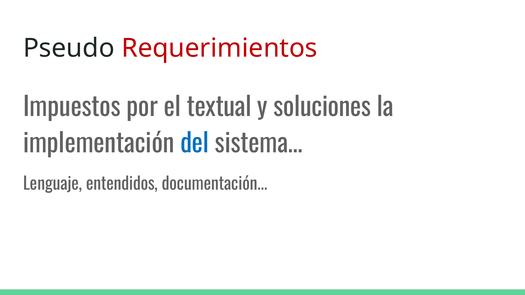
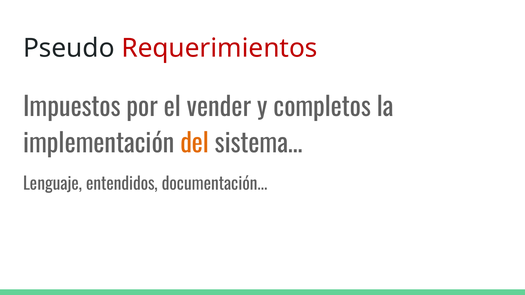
textual: textual -> vender
soluciones: soluciones -> completos
del colour: blue -> orange
